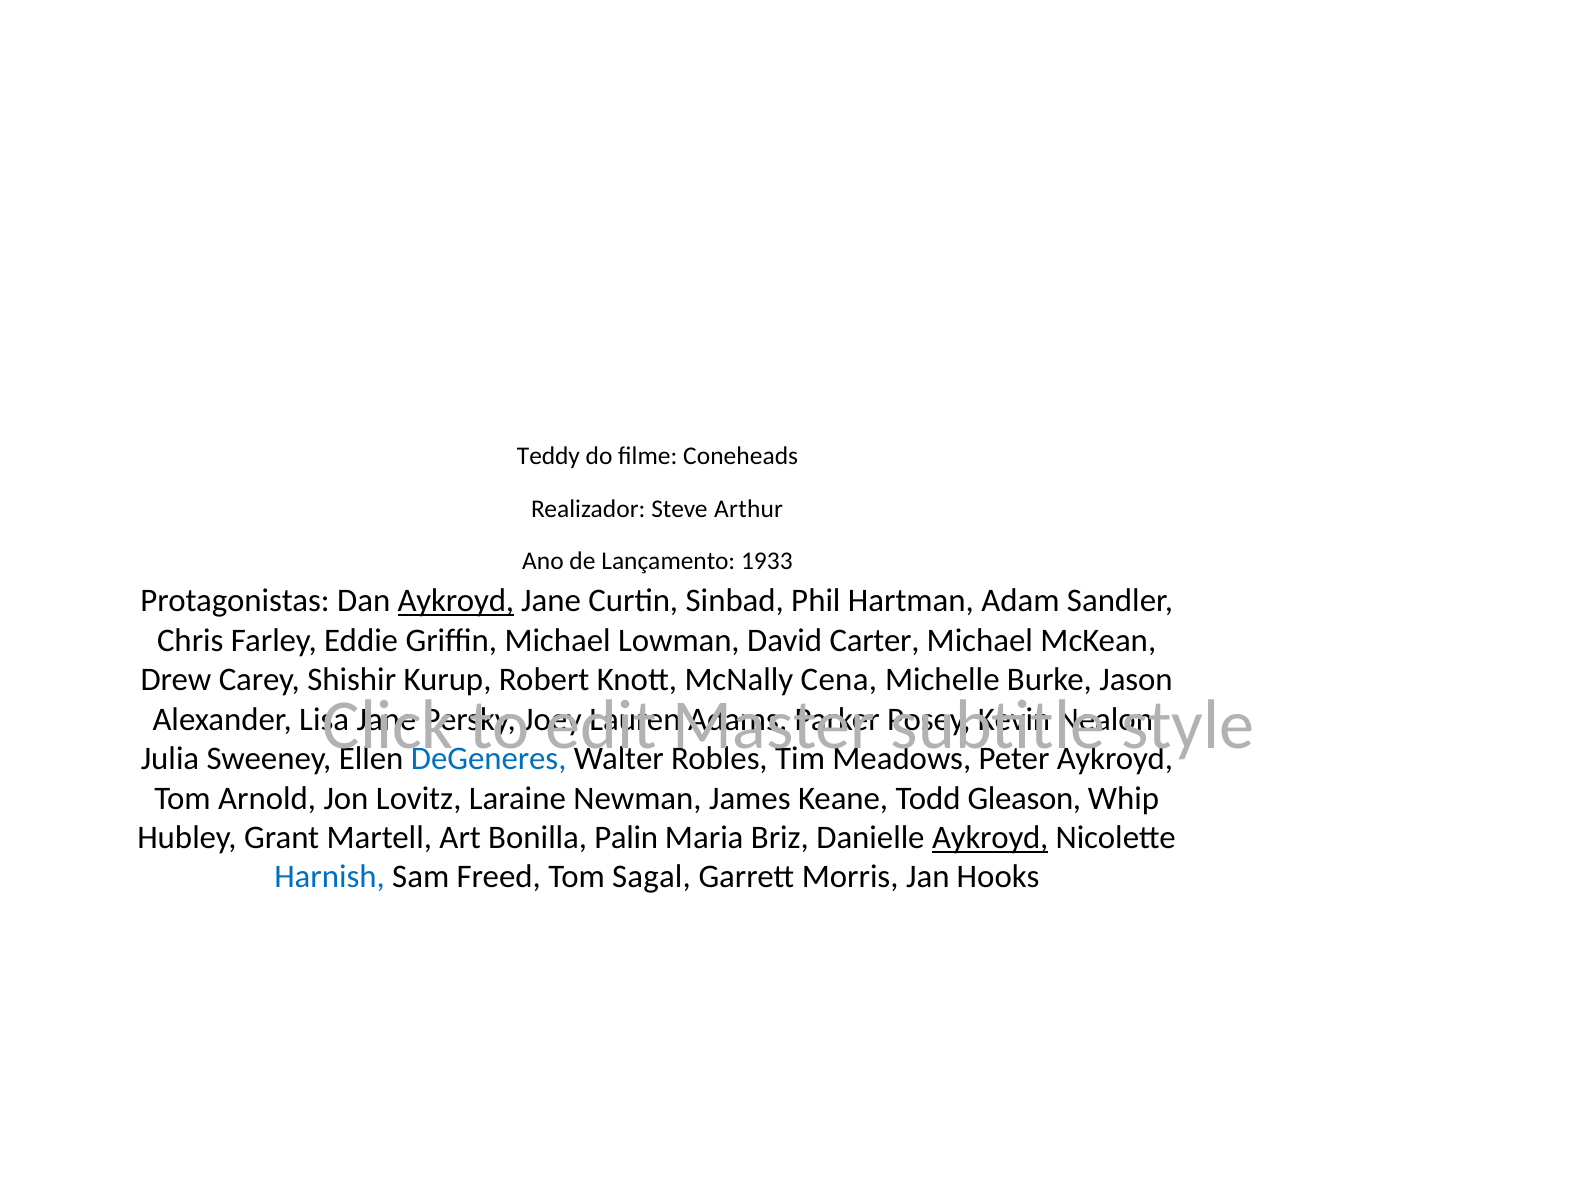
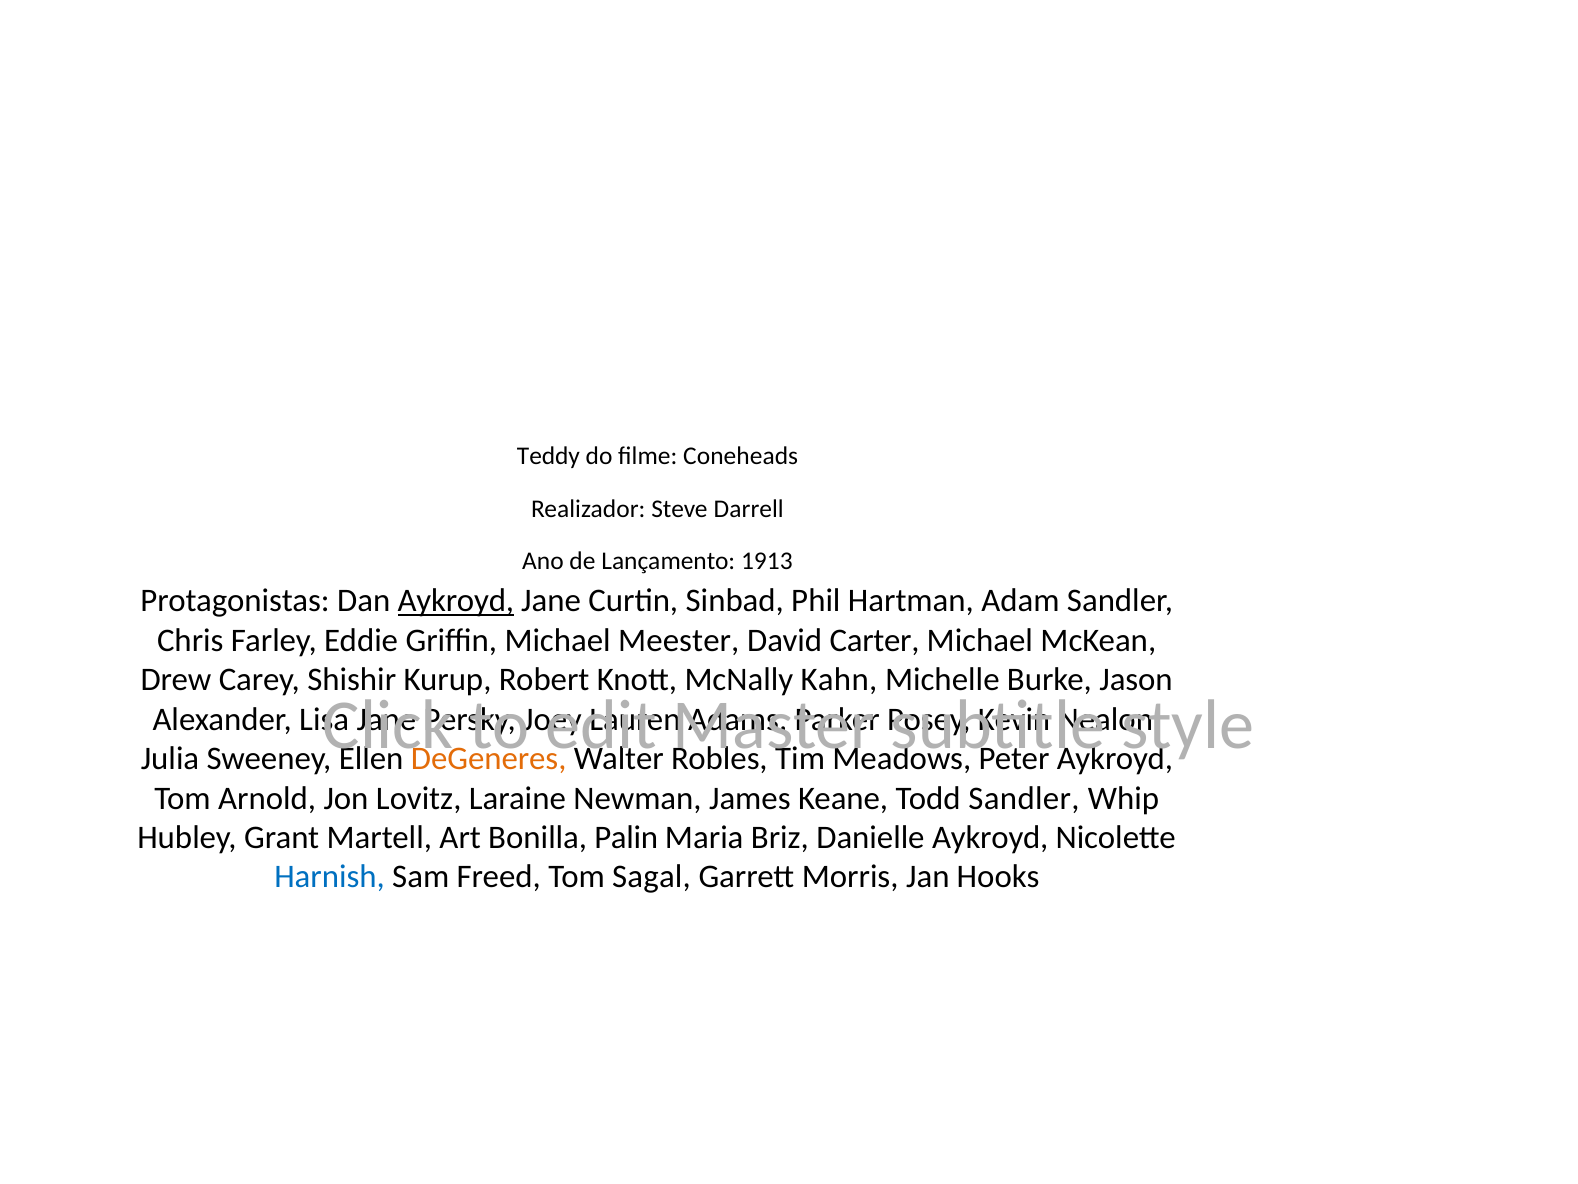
Arthur: Arthur -> Darrell
1933: 1933 -> 1913
Lowman: Lowman -> Meester
Cena: Cena -> Kahn
DeGeneres colour: blue -> orange
Todd Gleason: Gleason -> Sandler
Aykroyd at (990, 837) underline: present -> none
